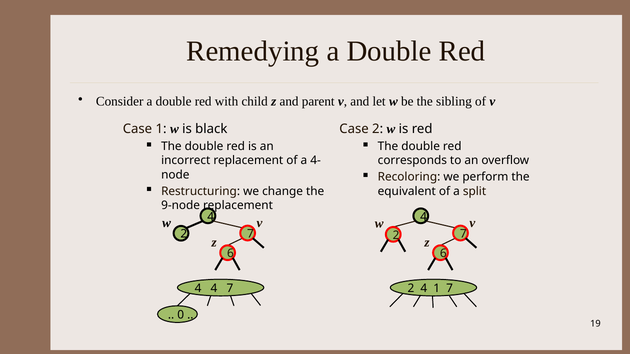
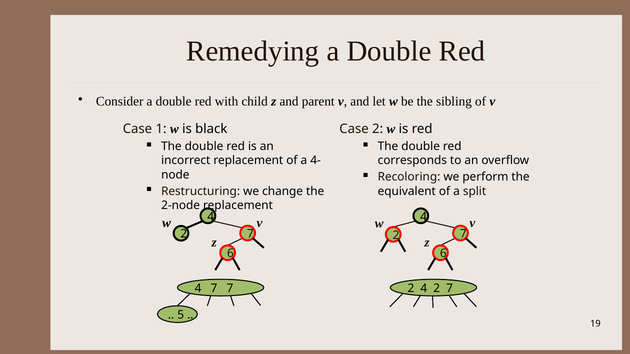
9-node: 9-node -> 2-node
4 4: 4 -> 7
4 1: 1 -> 2
0: 0 -> 5
